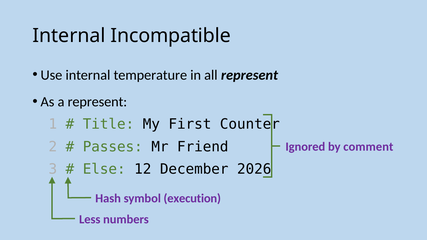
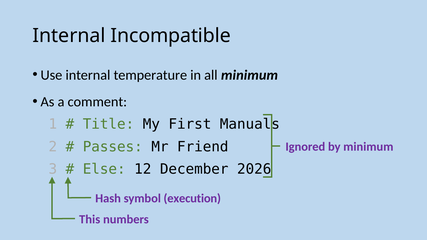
all represent: represent -> minimum
a represent: represent -> comment
Counter: Counter -> Manuals
by comment: comment -> minimum
Less: Less -> This
